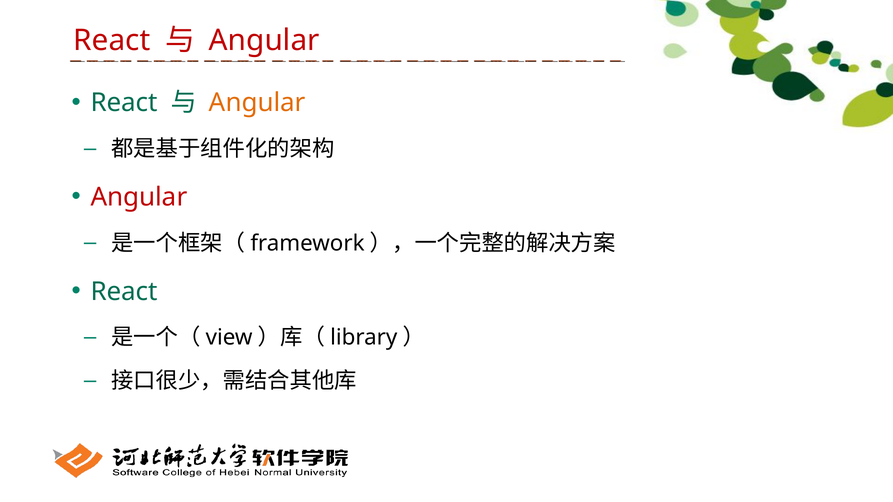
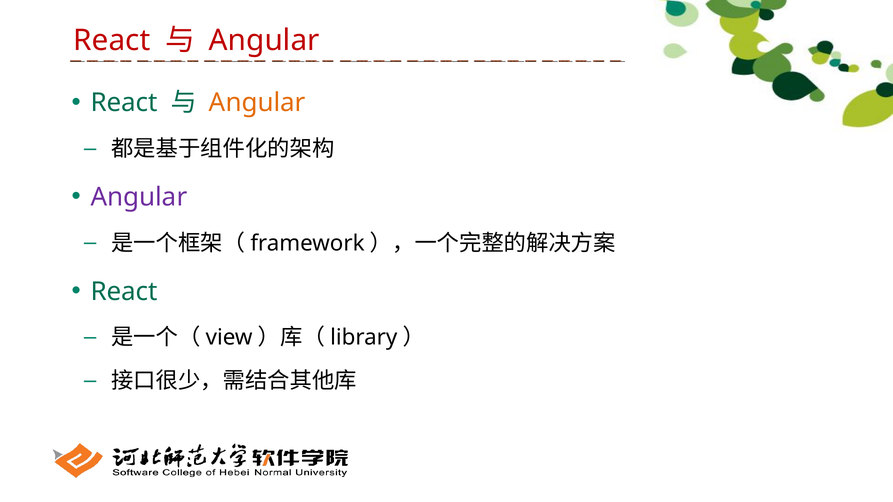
Angular at (139, 197) colour: red -> purple
